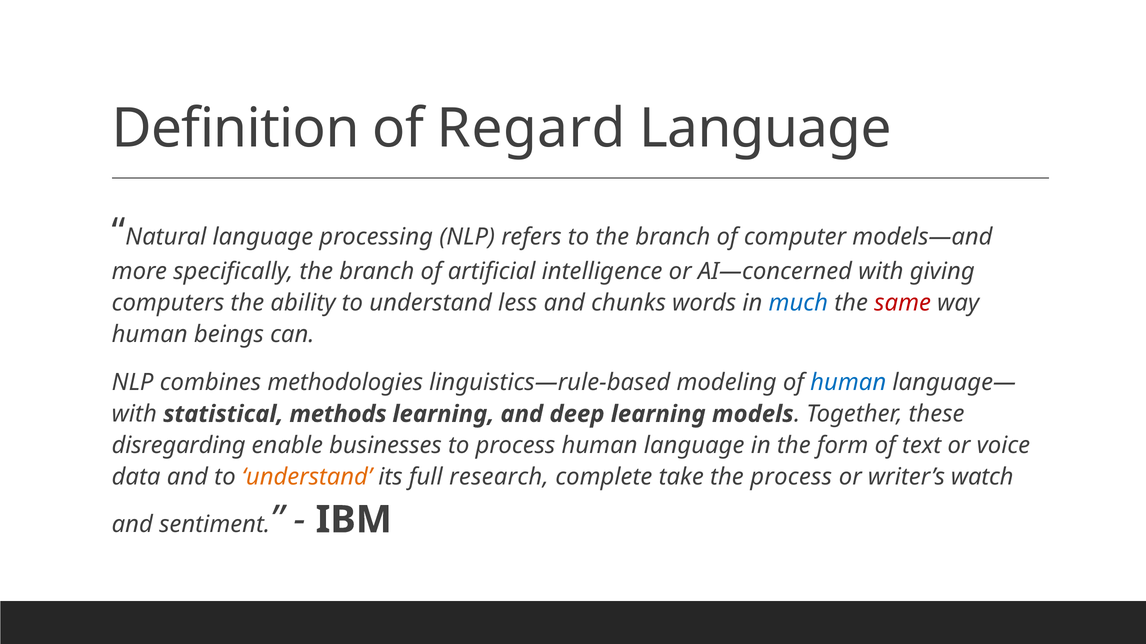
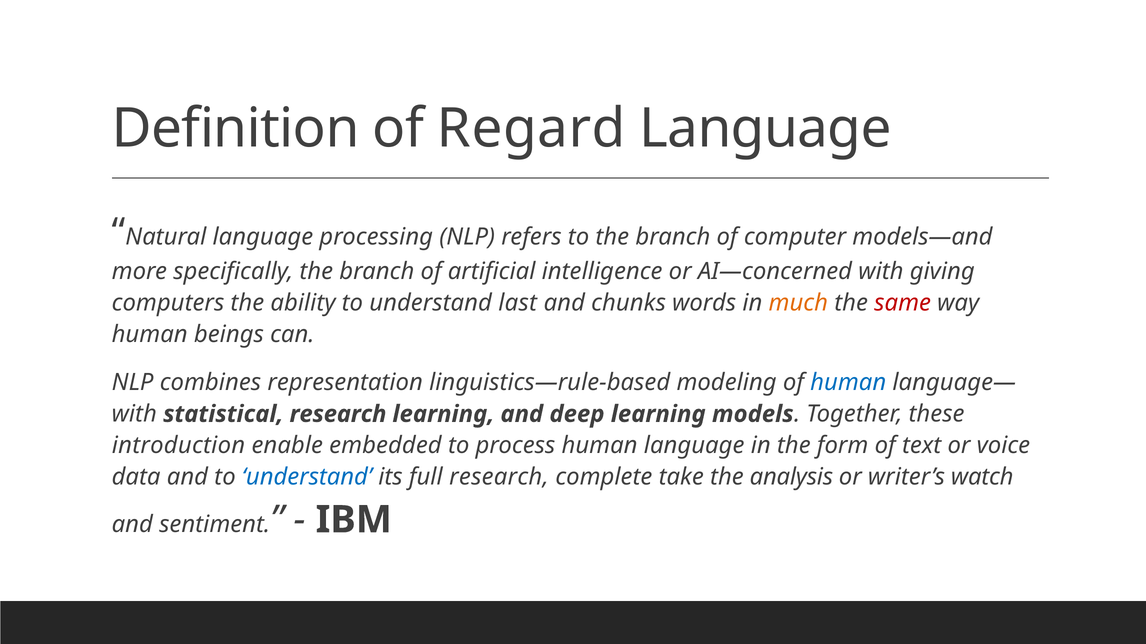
less: less -> last
much colour: blue -> orange
methodologies: methodologies -> representation
statistical methods: methods -> research
disregarding: disregarding -> introduction
businesses: businesses -> embedded
understand at (307, 477) colour: orange -> blue
the process: process -> analysis
